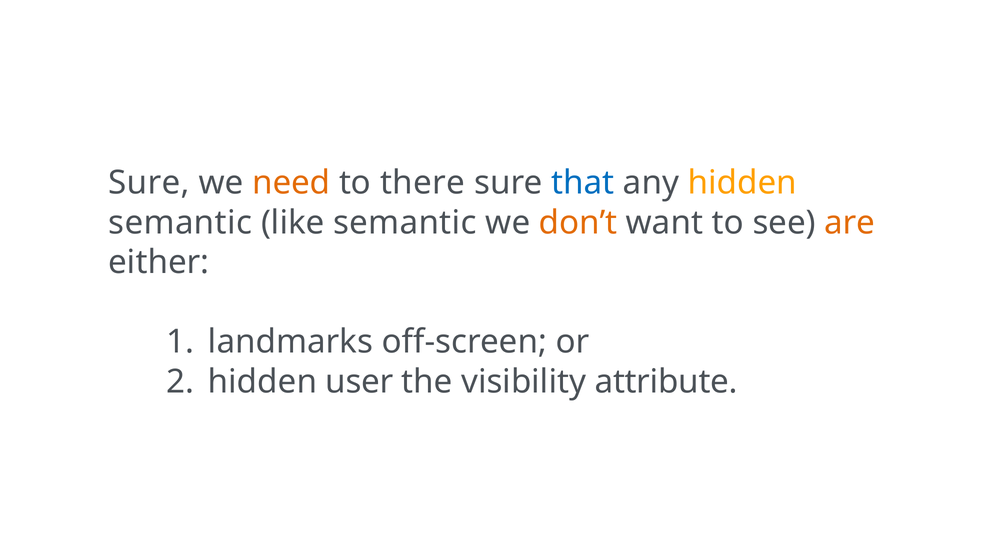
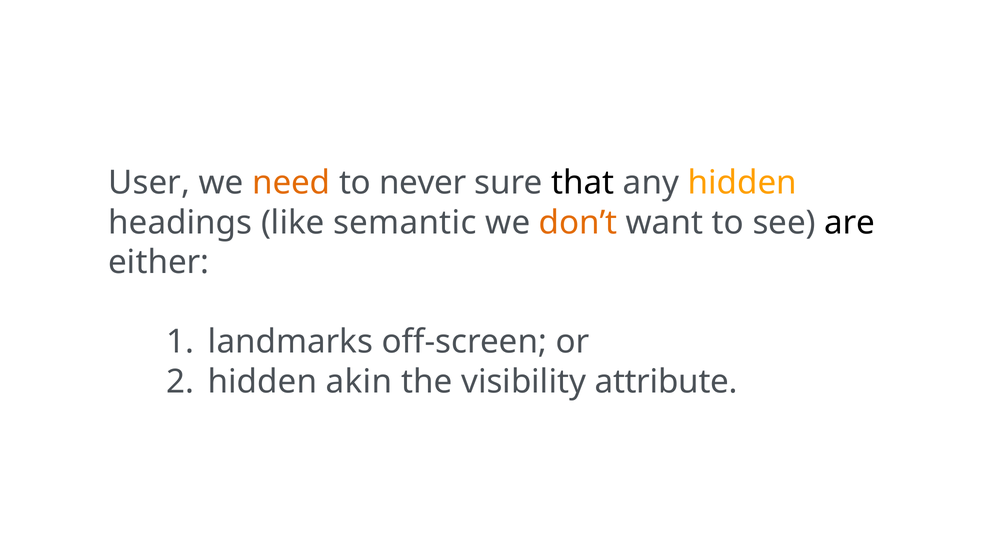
Sure at (149, 183): Sure -> User
there: there -> never
that colour: blue -> black
semantic at (180, 223): semantic -> headings
are colour: orange -> black
user: user -> akin
